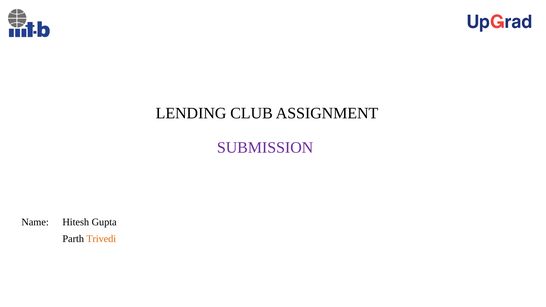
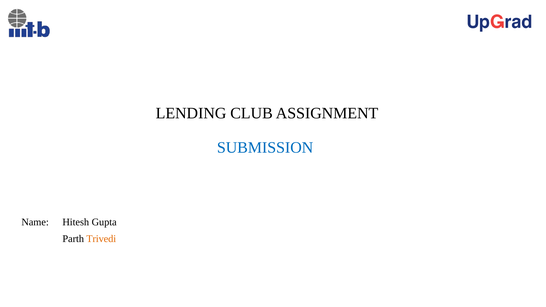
SUBMISSION colour: purple -> blue
